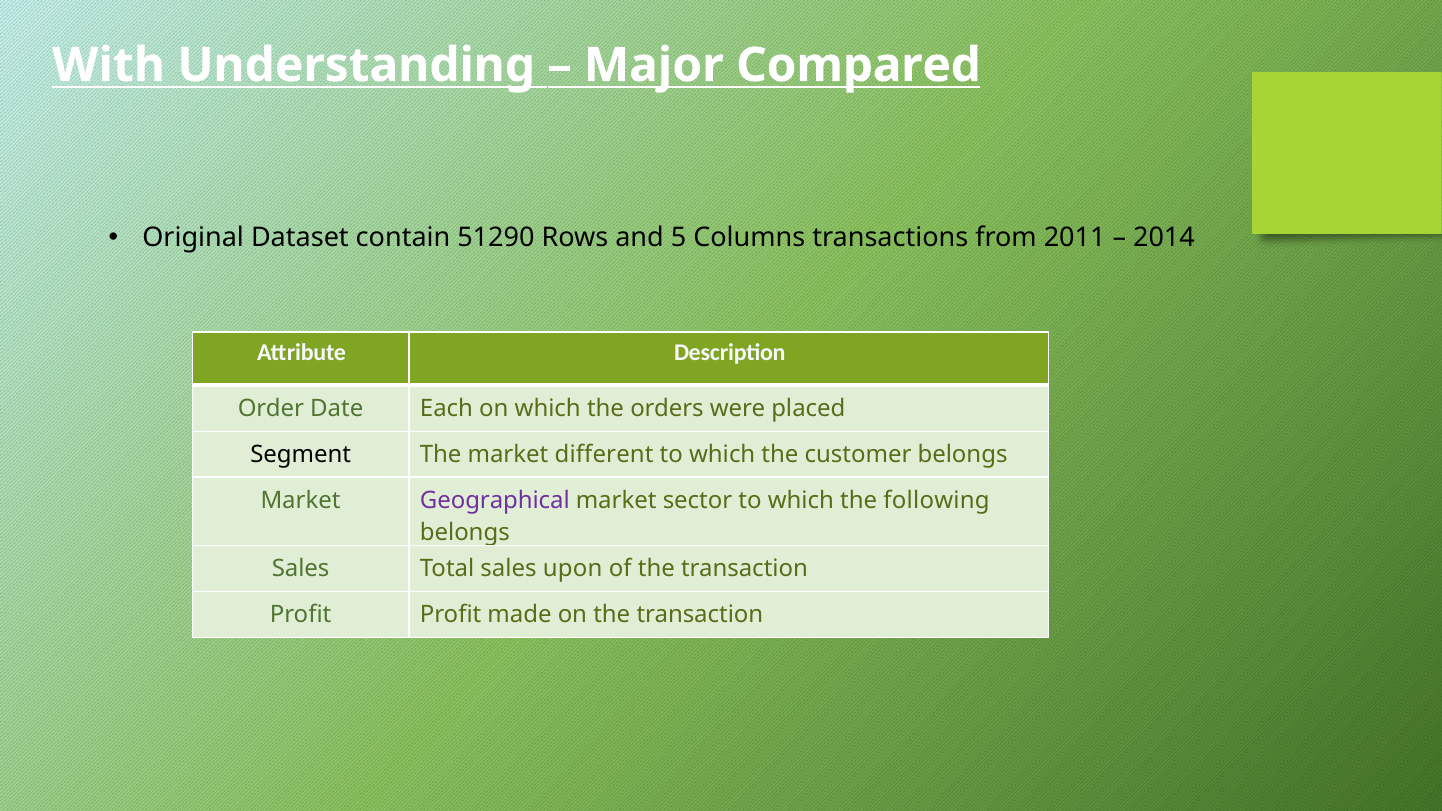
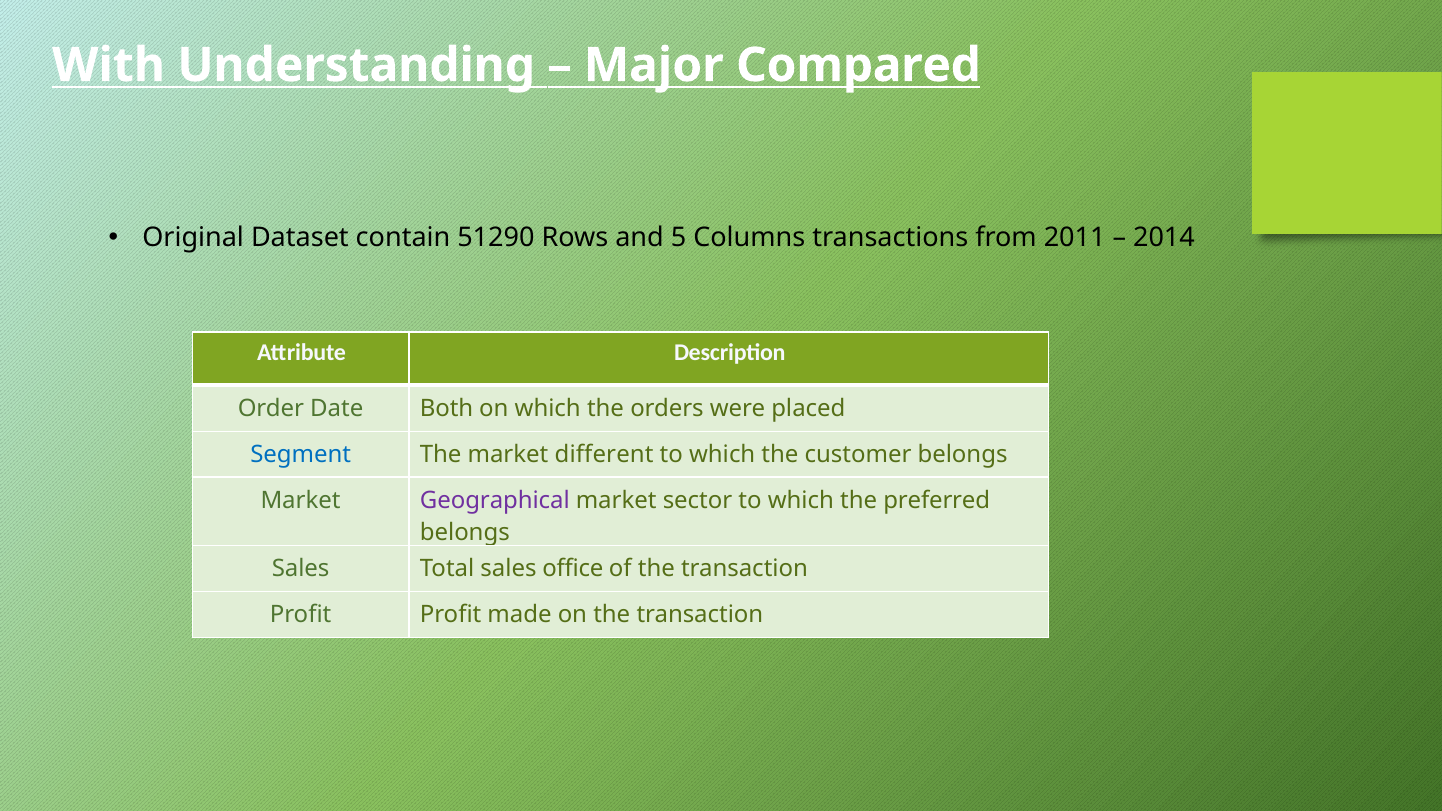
Each: Each -> Both
Segment colour: black -> blue
following: following -> preferred
upon: upon -> office
